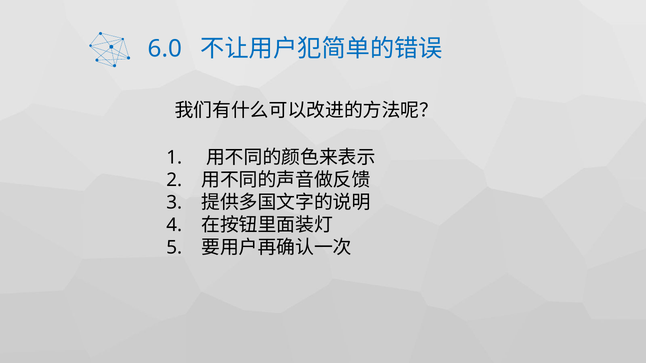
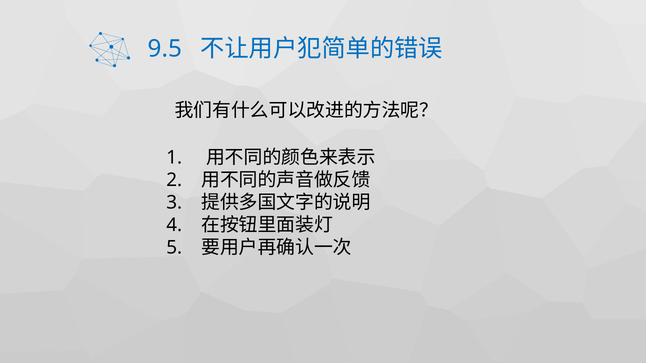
6.0: 6.0 -> 9.5
